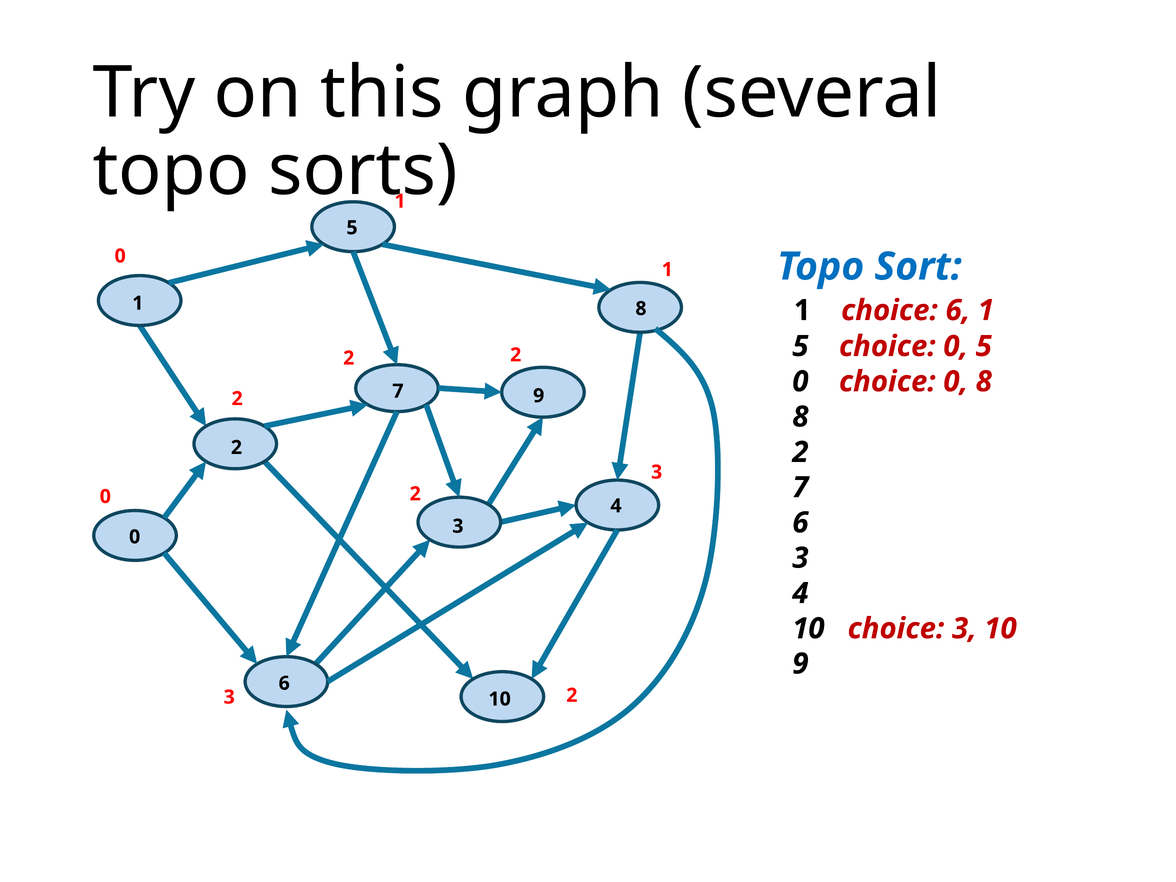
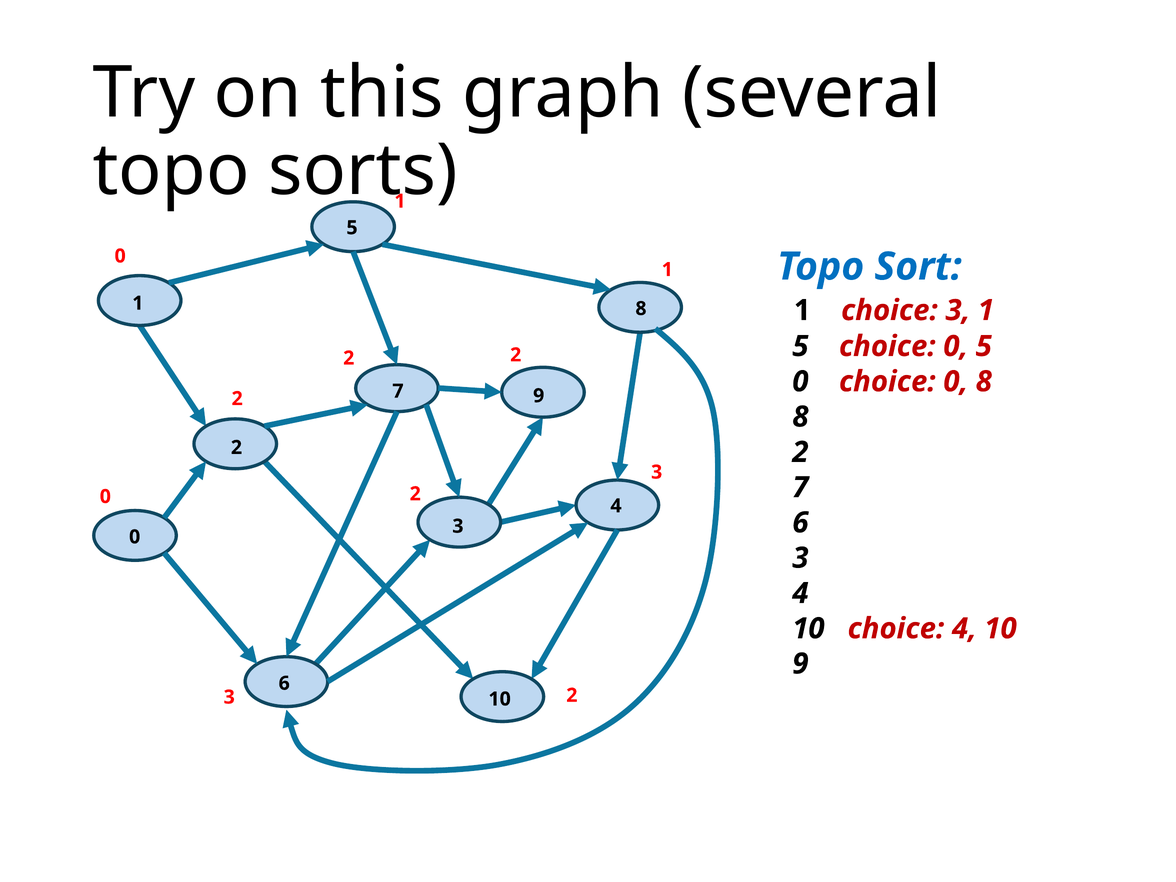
choice 6: 6 -> 3
choice 3: 3 -> 4
